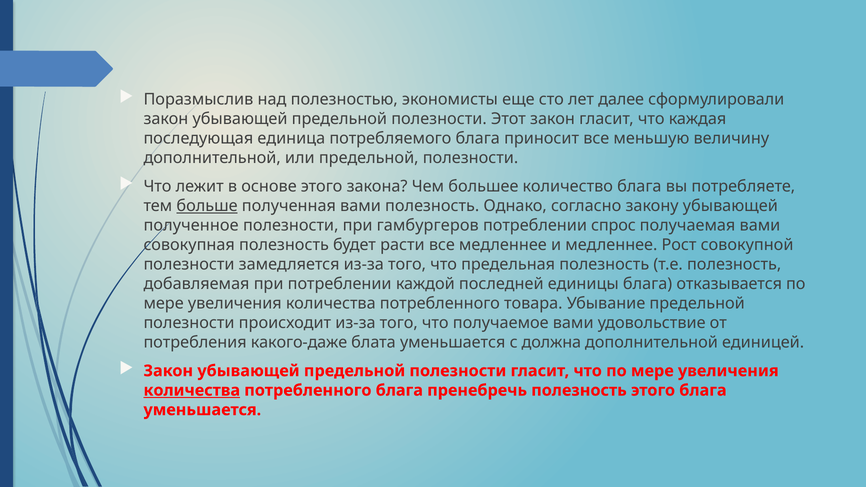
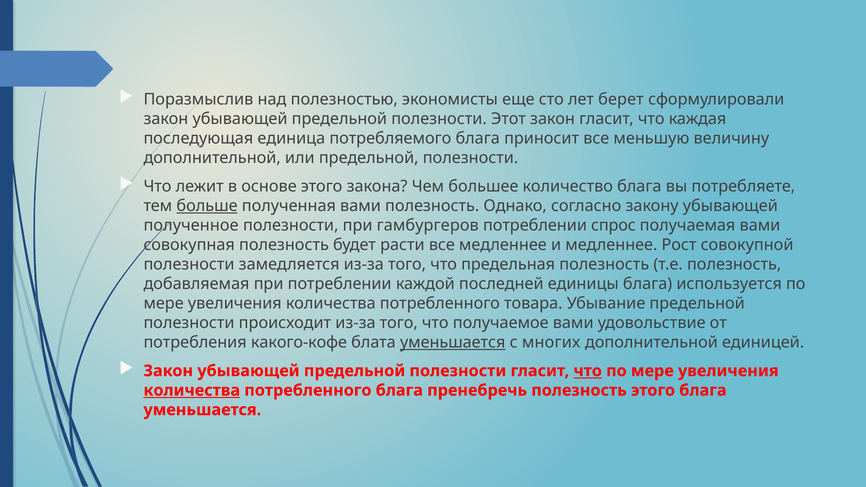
далее: далее -> берет
отказывается: отказывается -> используется
какого-даже: какого-даже -> какого-кофе
уменьшается at (453, 342) underline: none -> present
должна: должна -> многих
что at (588, 371) underline: none -> present
